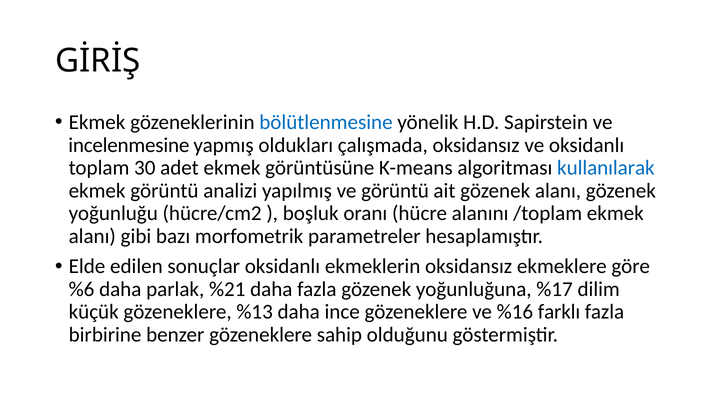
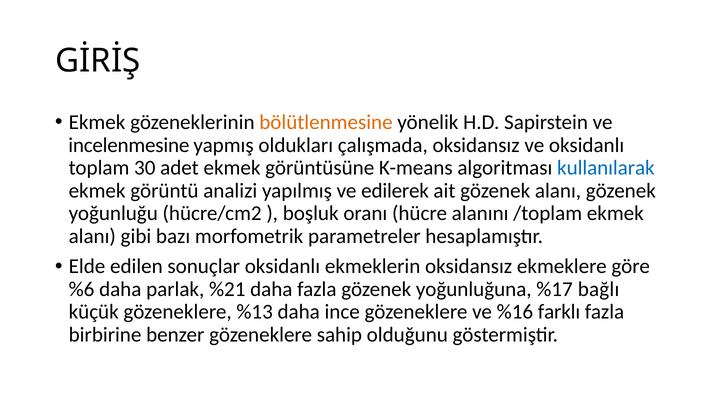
bölütlenmesine colour: blue -> orange
ve görüntü: görüntü -> edilerek
dilim: dilim -> bağlı
